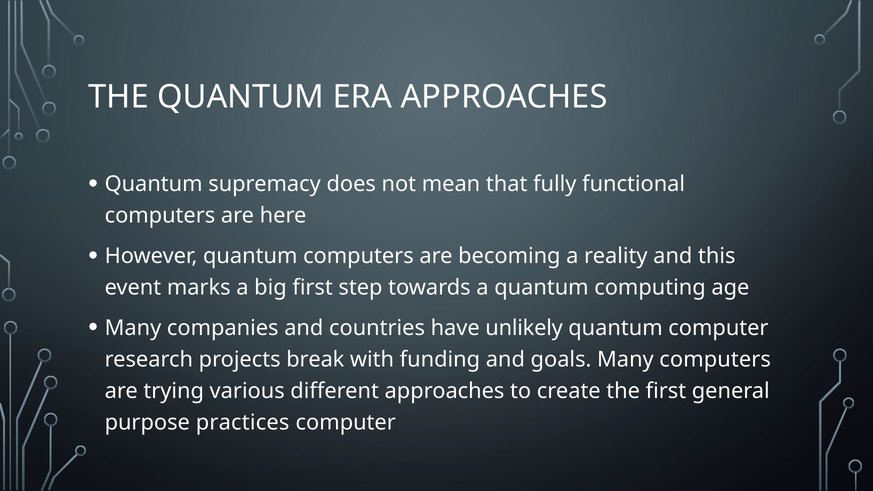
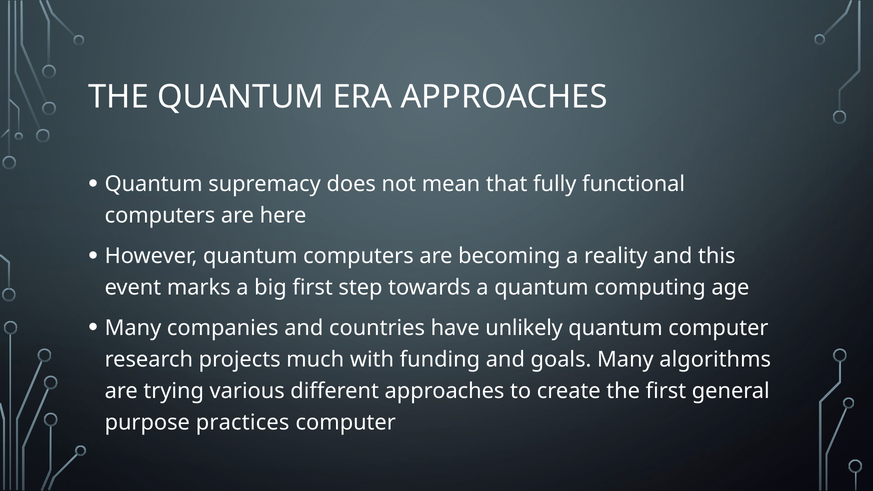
break: break -> much
Many computers: computers -> algorithms
